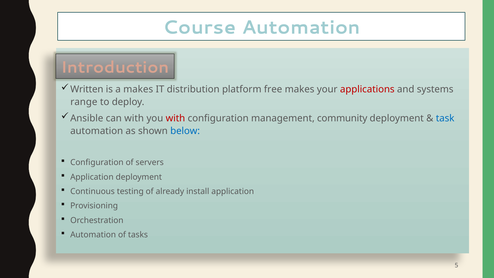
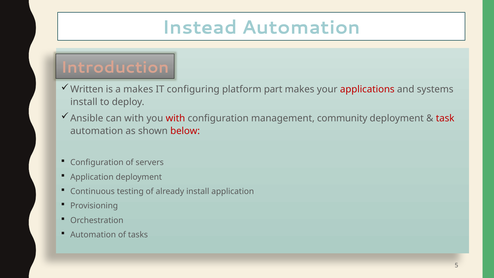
Course: Course -> Instead
distribution: distribution -> configuring
free: free -> part
range at (84, 102): range -> install
task colour: blue -> red
below colour: blue -> red
